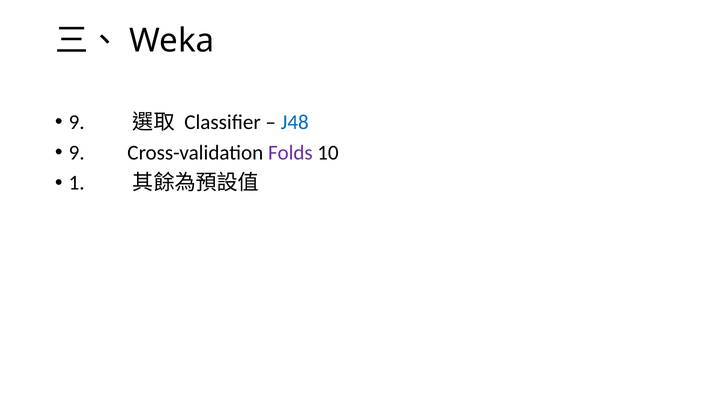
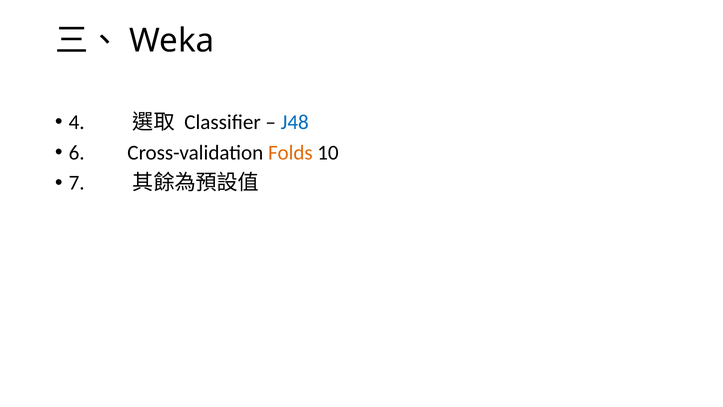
9 at (77, 122): 9 -> 4
9 at (77, 153): 9 -> 6
Folds colour: purple -> orange
1: 1 -> 7
